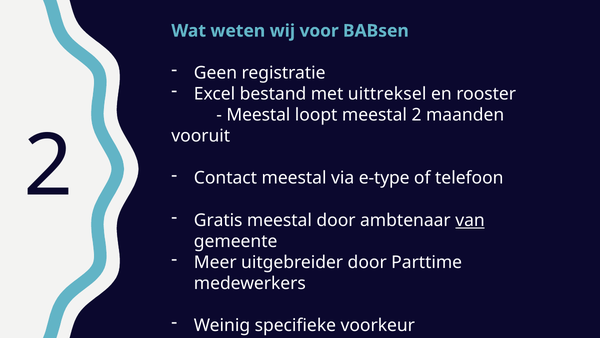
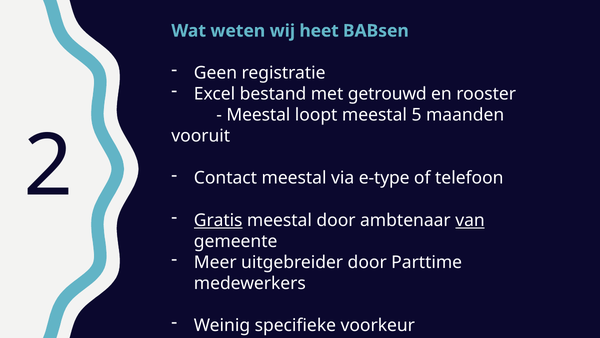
wij voor: voor -> heet
uittreksel: uittreksel -> getrouwd
meestal 2: 2 -> 5
Gratis underline: none -> present
